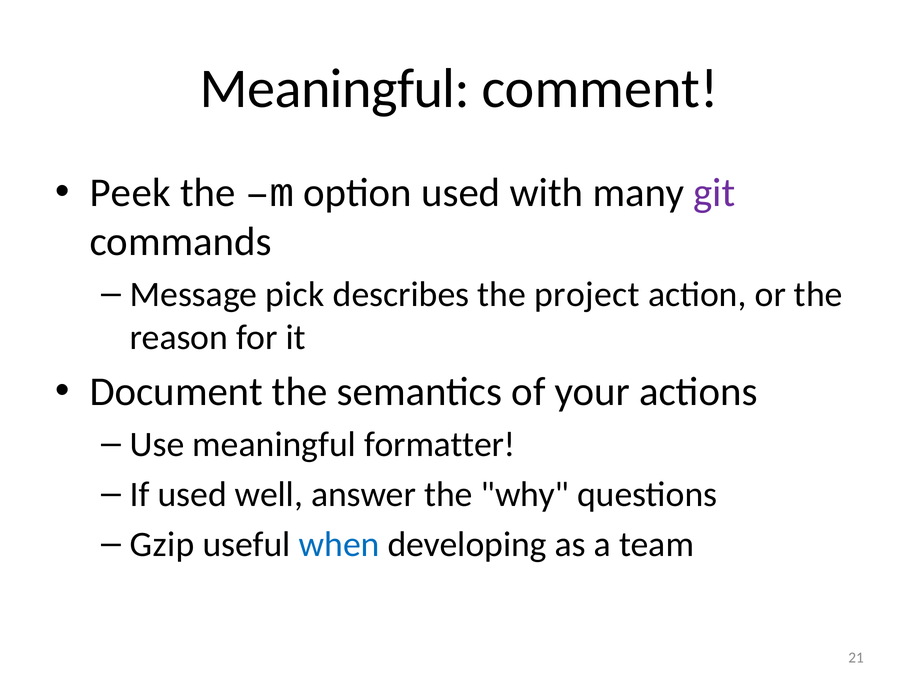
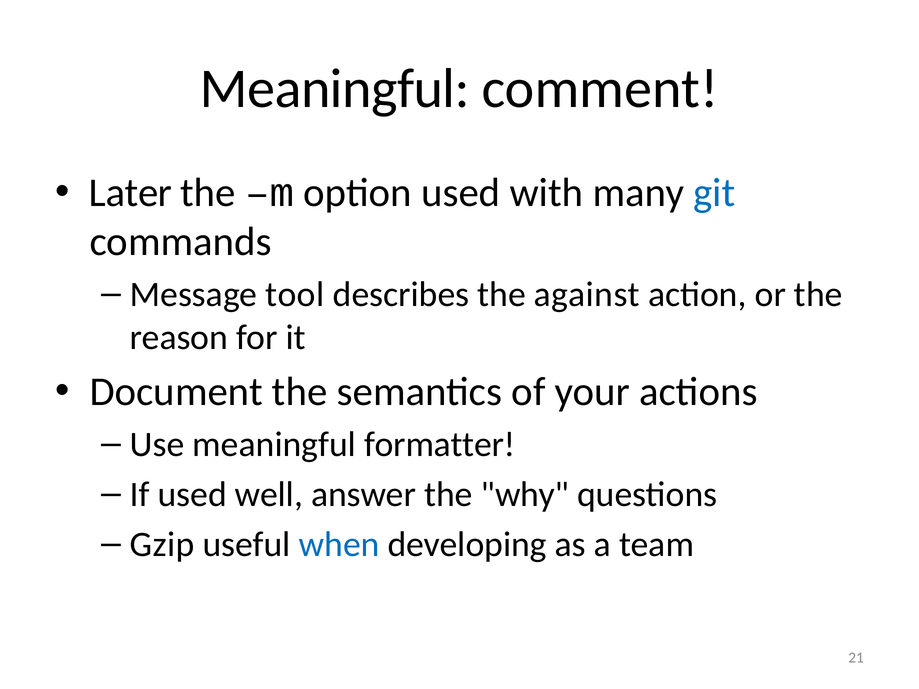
Peek: Peek -> Later
git colour: purple -> blue
pick: pick -> tool
project: project -> against
